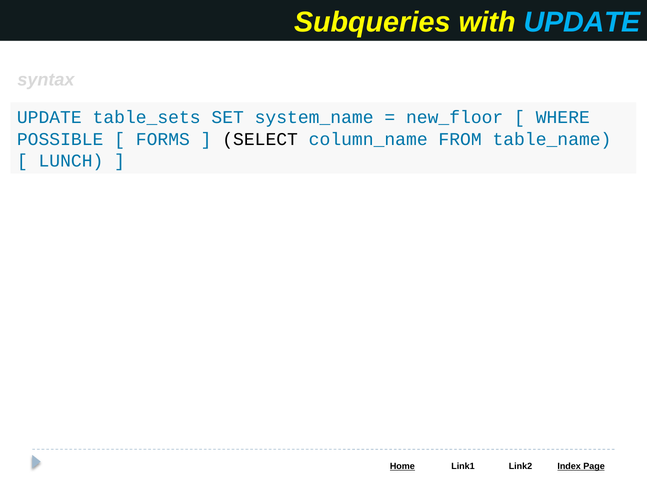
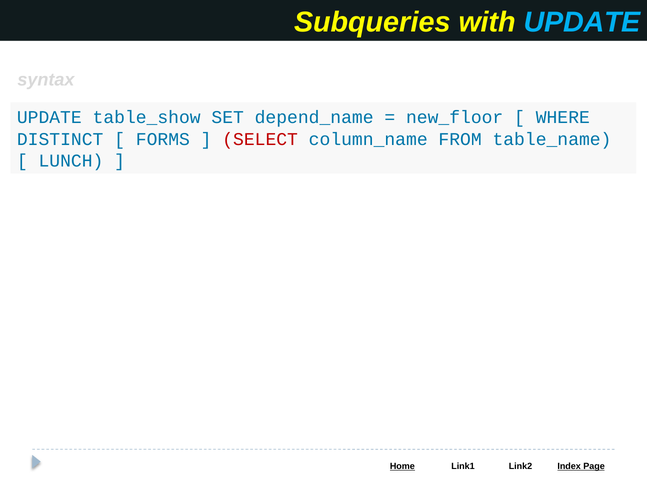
table_sets: table_sets -> table_show
system_name: system_name -> depend_name
POSSIBLE: POSSIBLE -> DISTINCT
SELECT colour: black -> red
